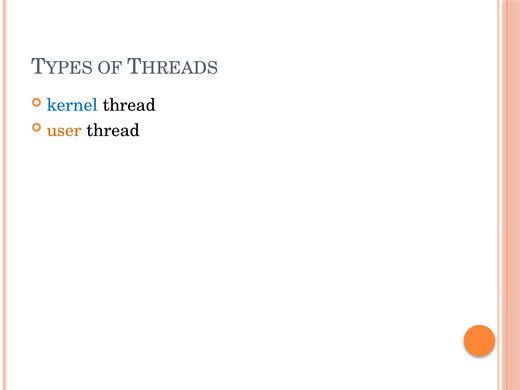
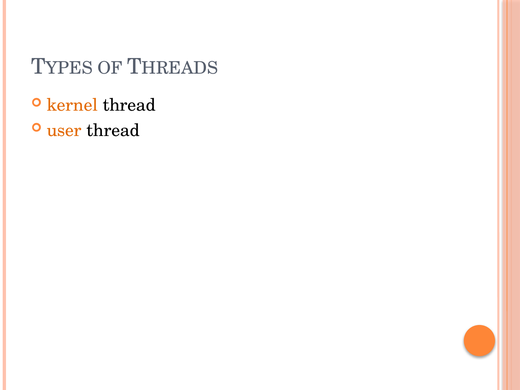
kernel colour: blue -> orange
